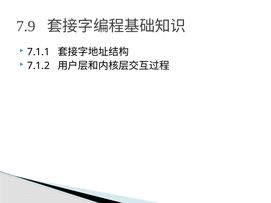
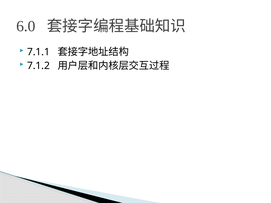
7.9: 7.9 -> 6.0
